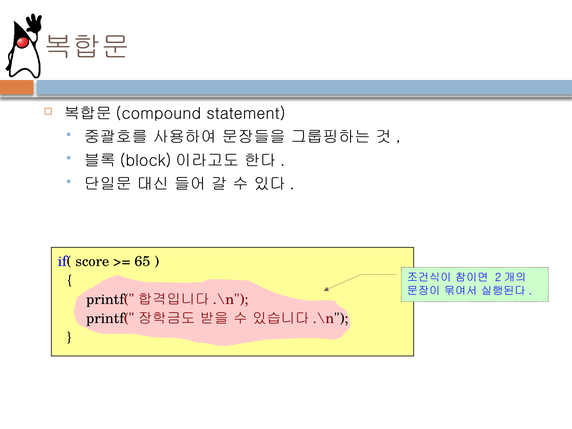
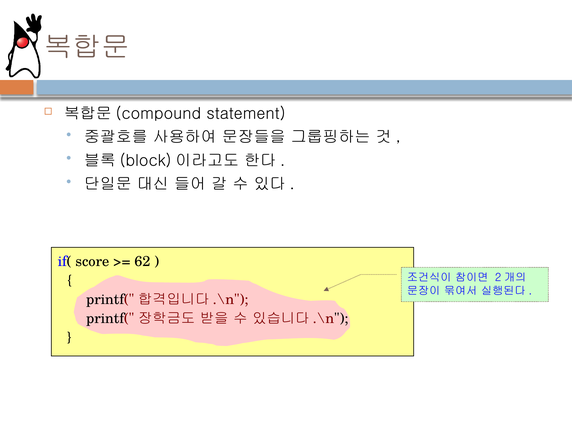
65: 65 -> 62
